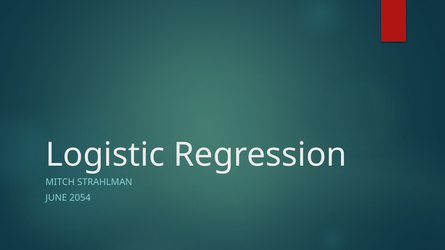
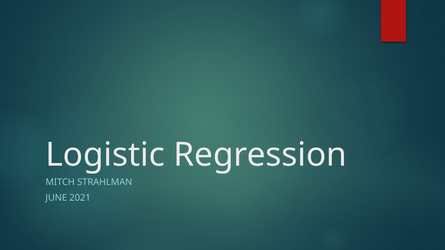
2054: 2054 -> 2021
